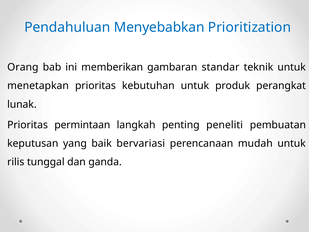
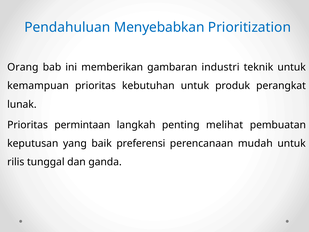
standar: standar -> industri
menetapkan: menetapkan -> kemampuan
peneliti: peneliti -> melihat
bervariasi: bervariasi -> preferensi
